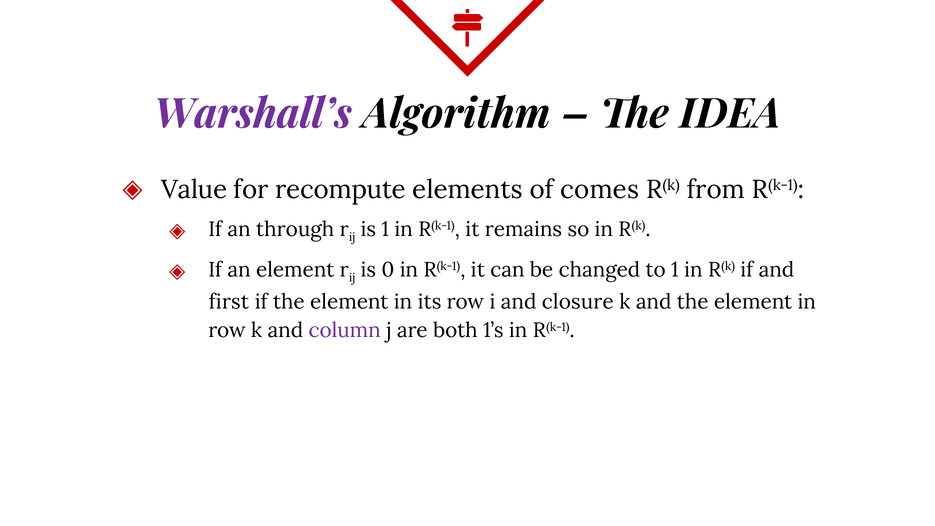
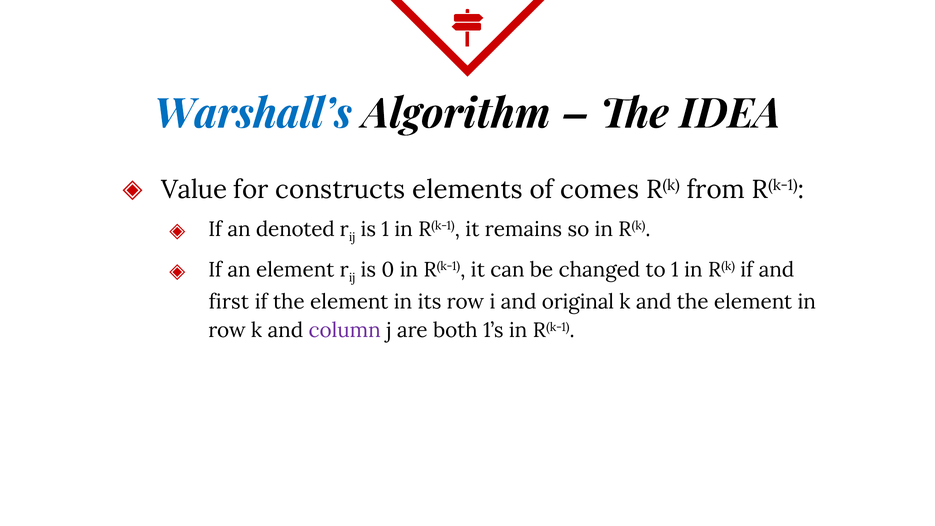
Warshall’s colour: purple -> blue
recompute: recompute -> constructs
through: through -> denoted
closure: closure -> original
